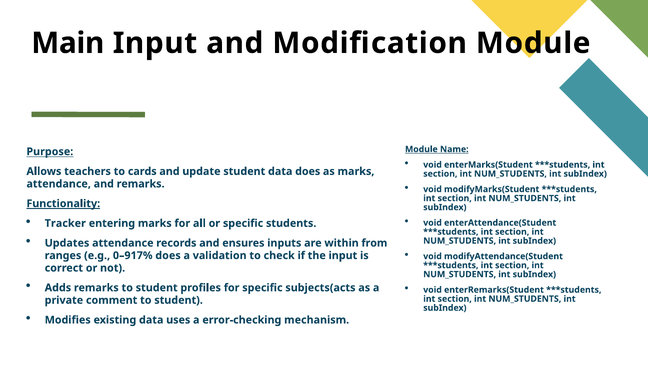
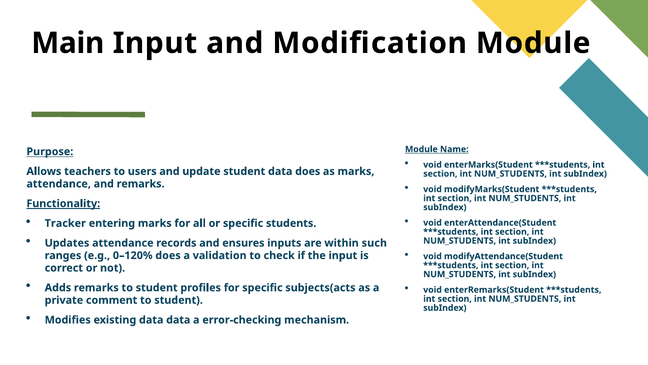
cards: cards -> users
from: from -> such
0–917%: 0–917% -> 0–120%
data uses: uses -> data
